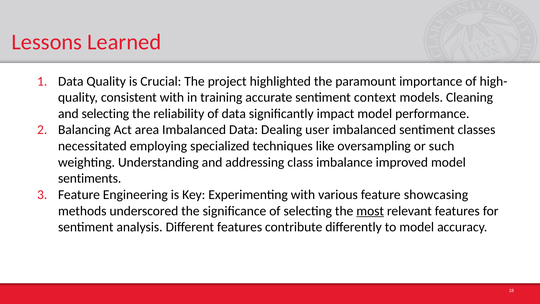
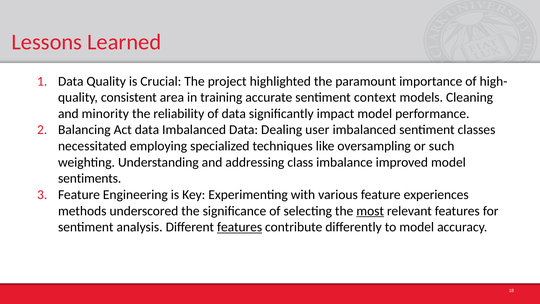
consistent with: with -> area
and selecting: selecting -> minority
Act area: area -> data
showcasing: showcasing -> experiences
features at (240, 227) underline: none -> present
